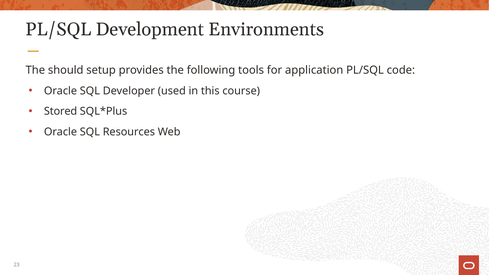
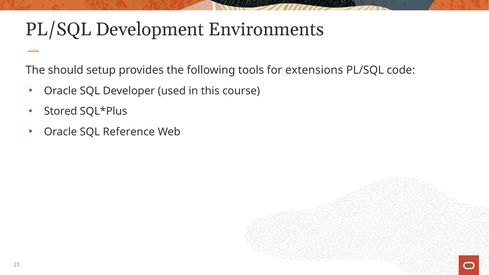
application: application -> extensions
Resources: Resources -> Reference
